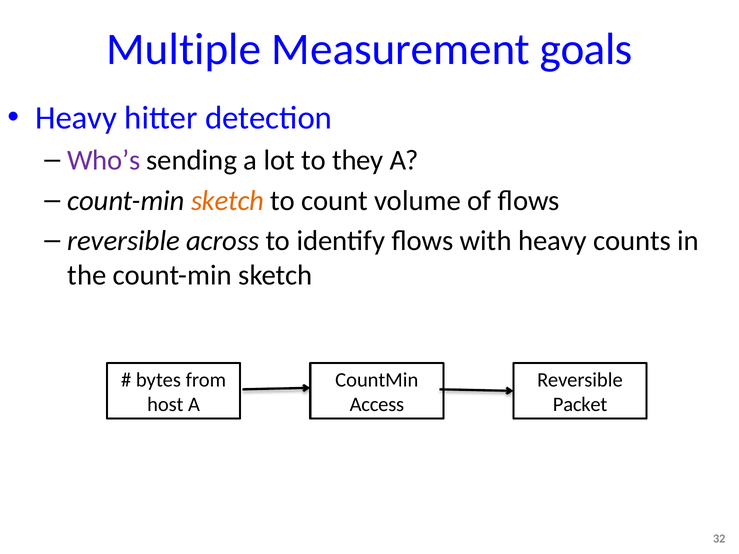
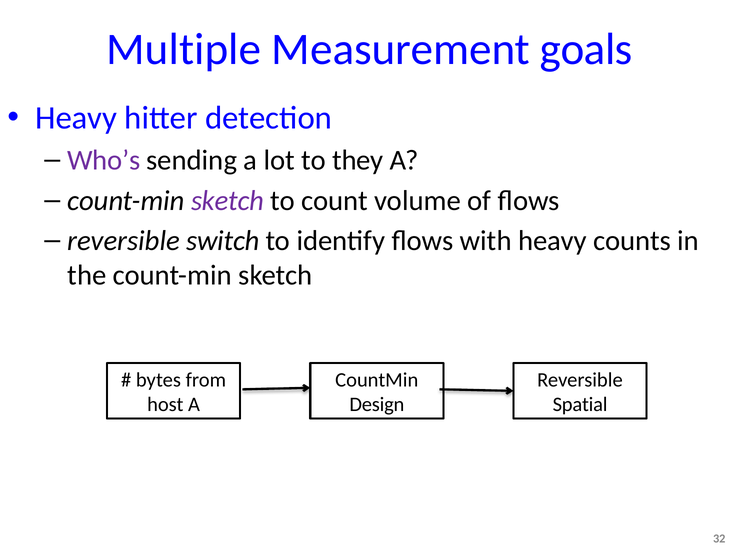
sketch at (228, 201) colour: orange -> purple
across: across -> switch
Access: Access -> Design
Packet: Packet -> Spatial
